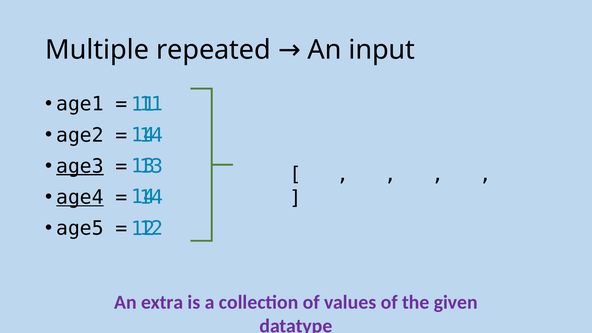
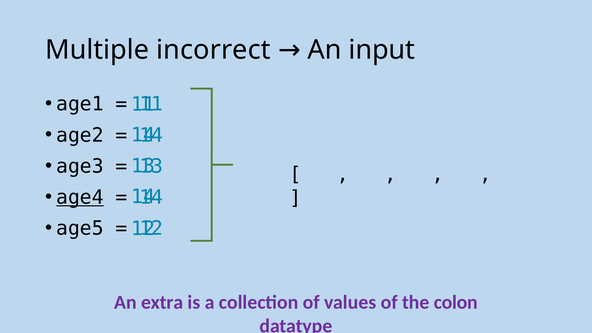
repeated: repeated -> incorrect
age3 underline: present -> none
given: given -> colon
